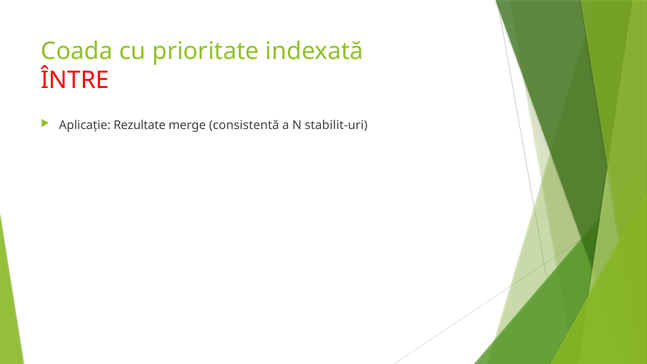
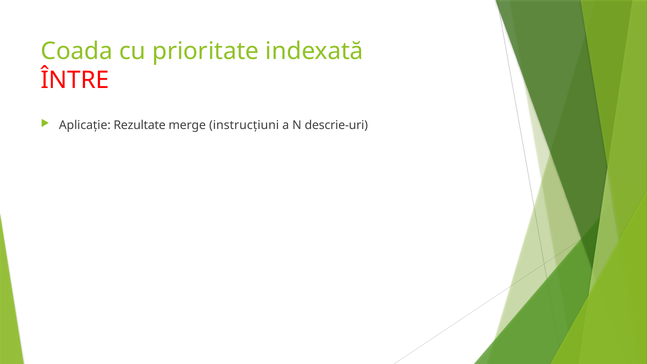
consistentă: consistentă -> instrucțiuni
stabilit-uri: stabilit-uri -> descrie-uri
